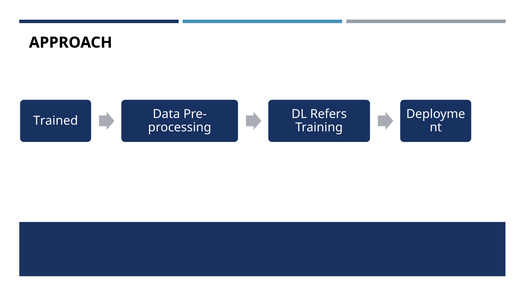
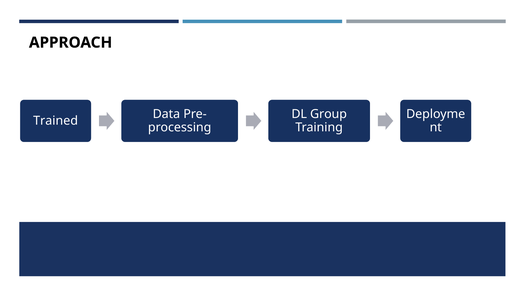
Refers: Refers -> Group
